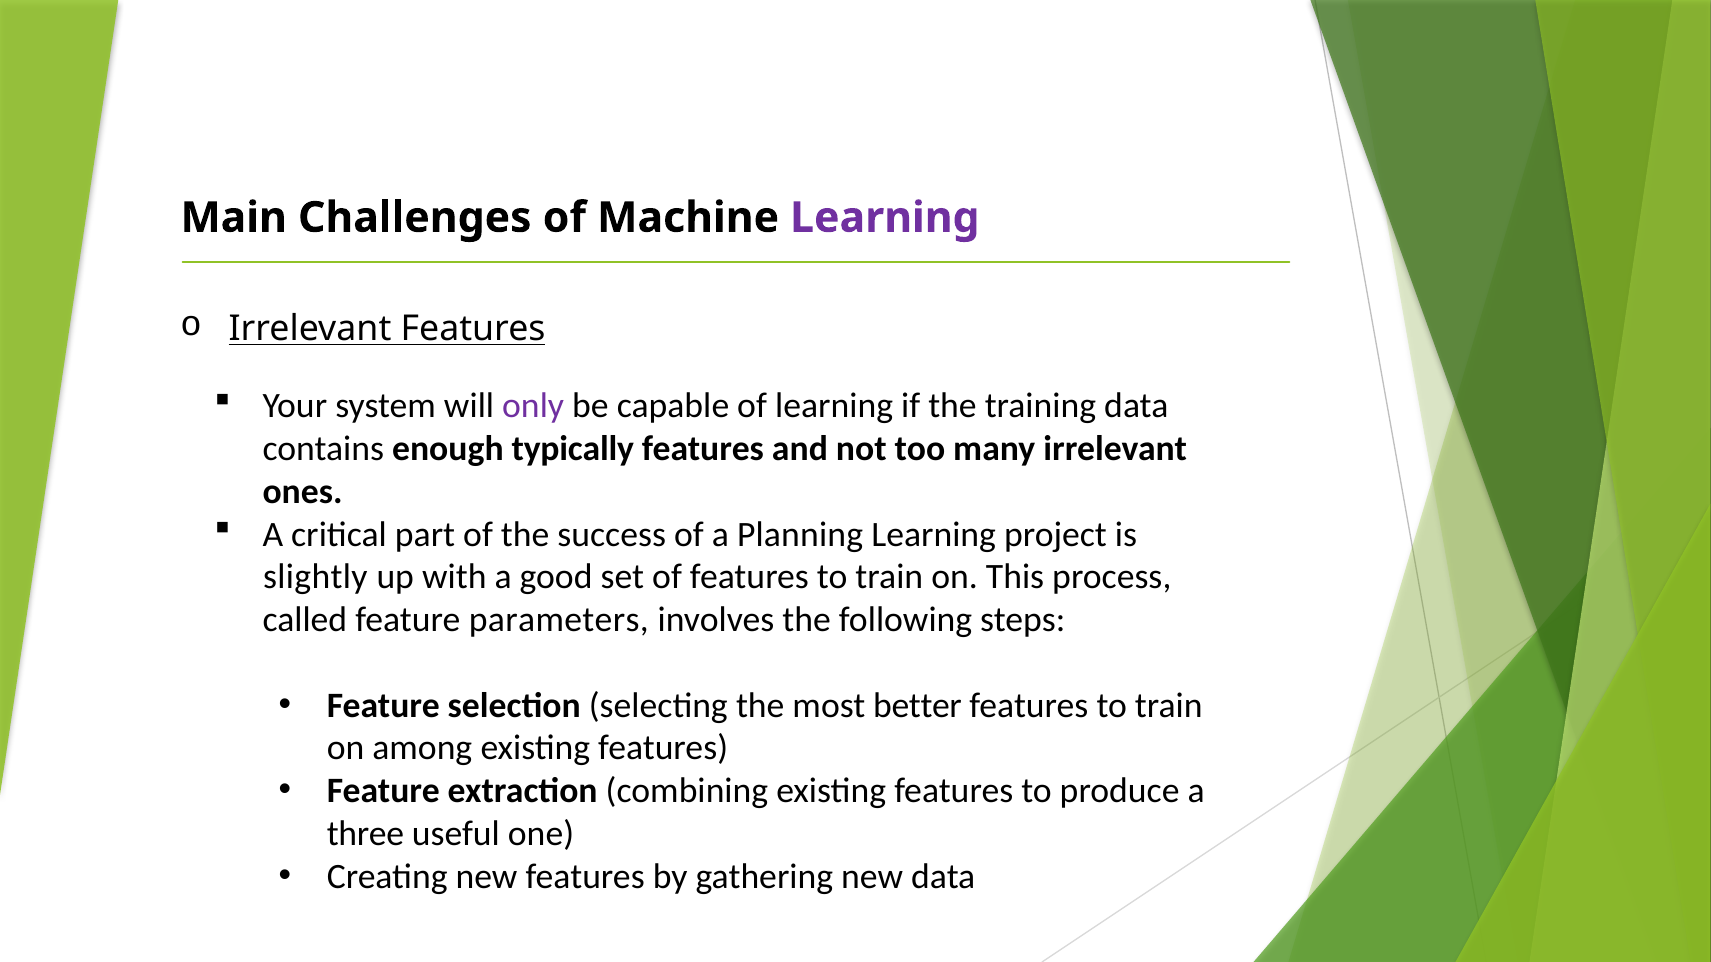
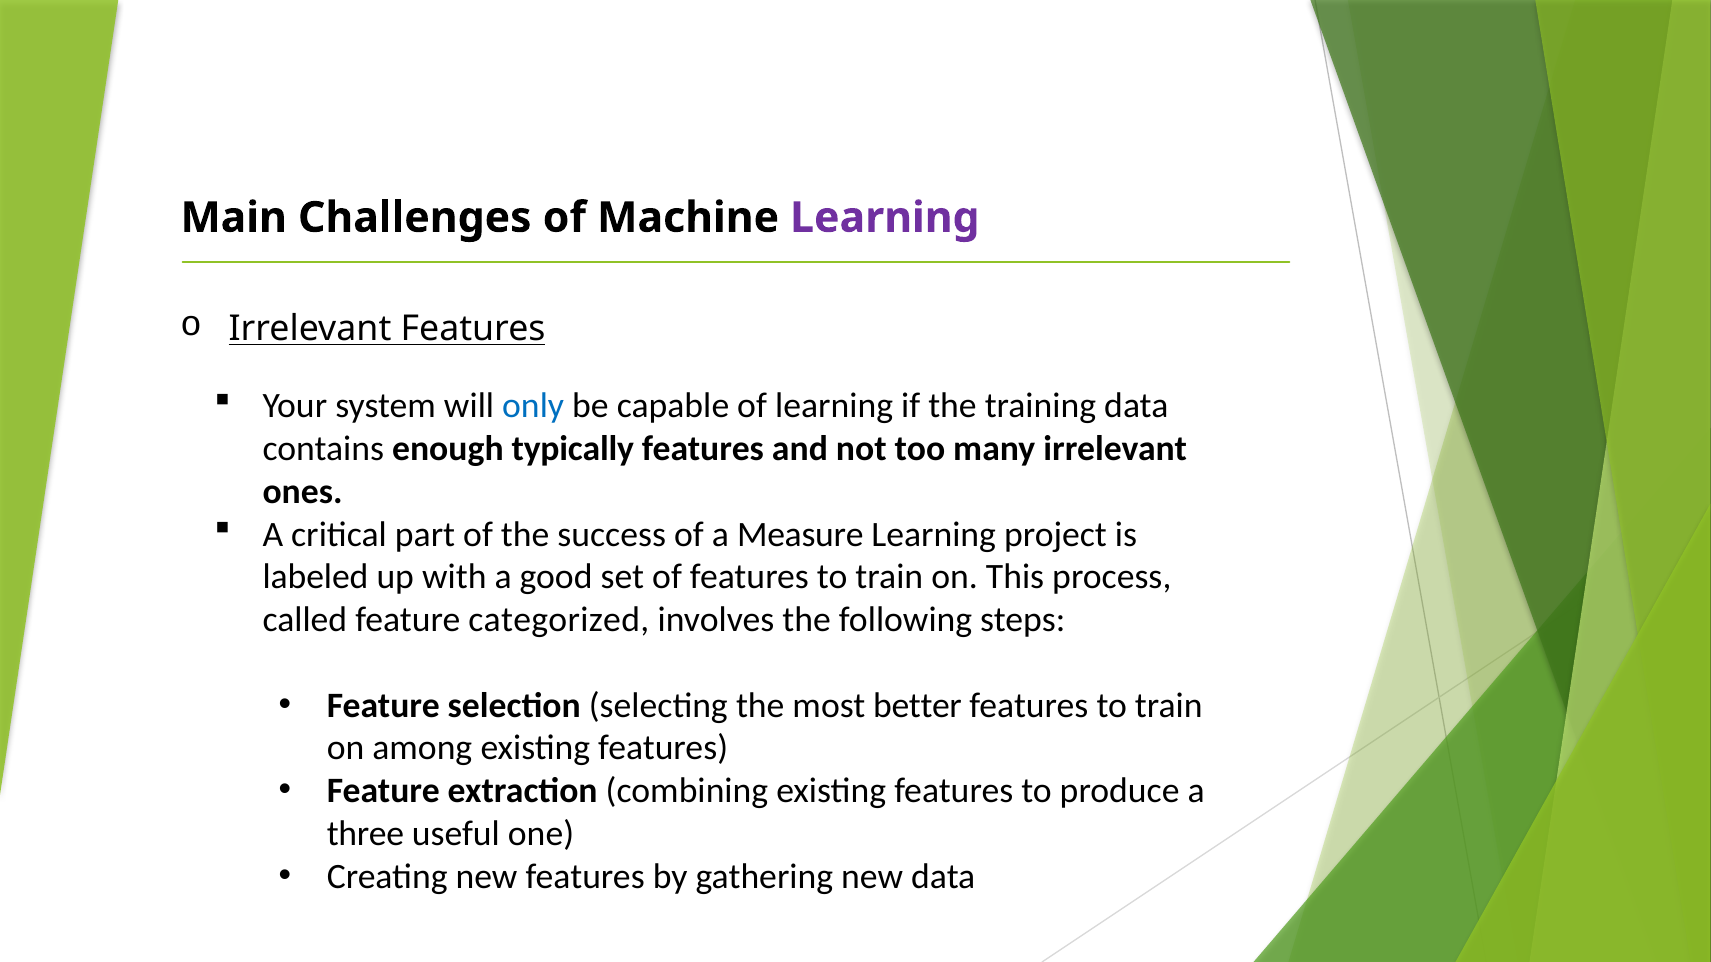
only colour: purple -> blue
Planning: Planning -> Measure
slightly: slightly -> labeled
parameters: parameters -> categorized
